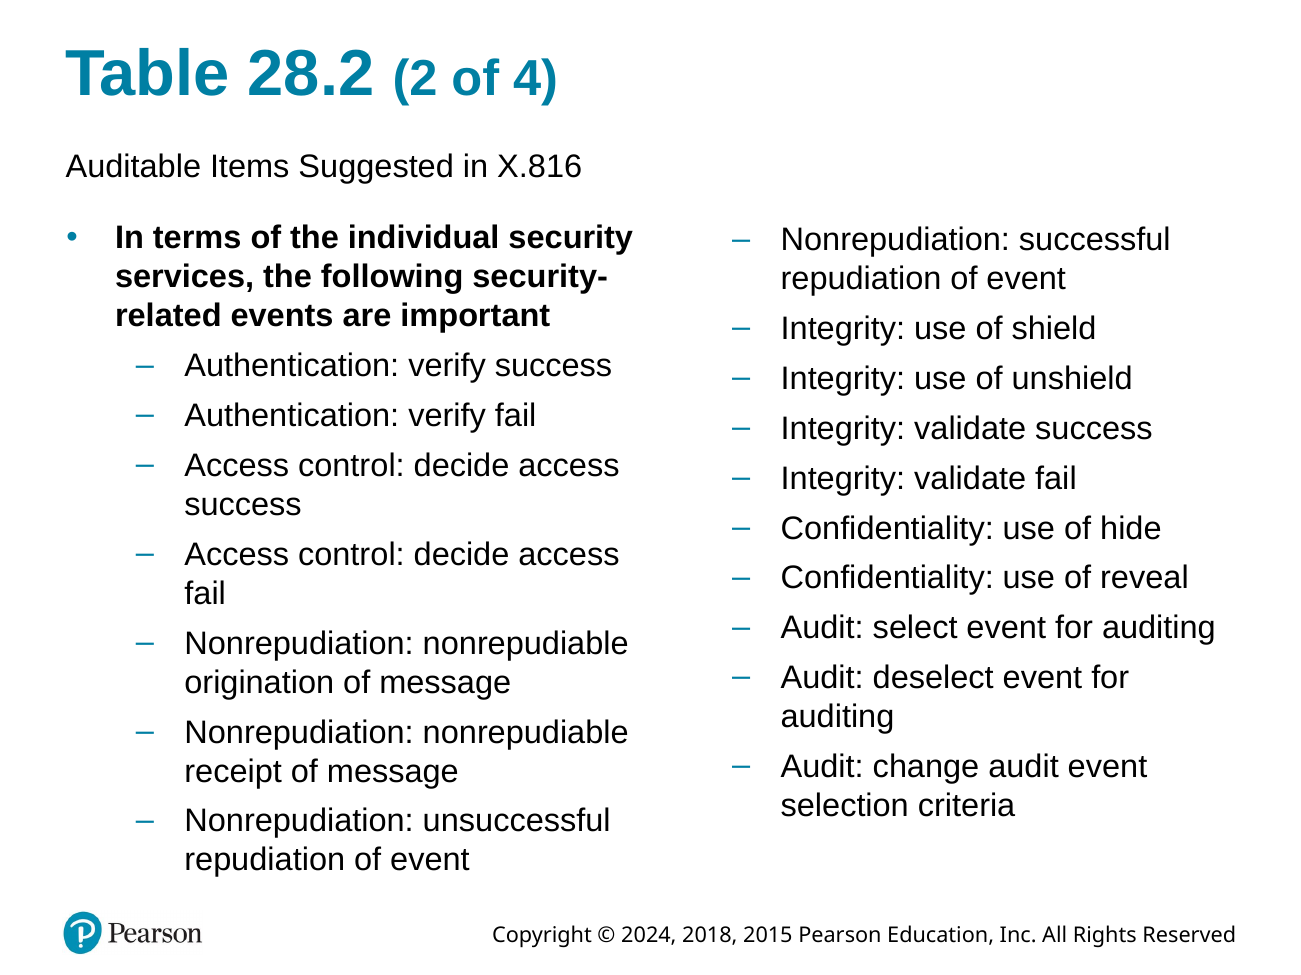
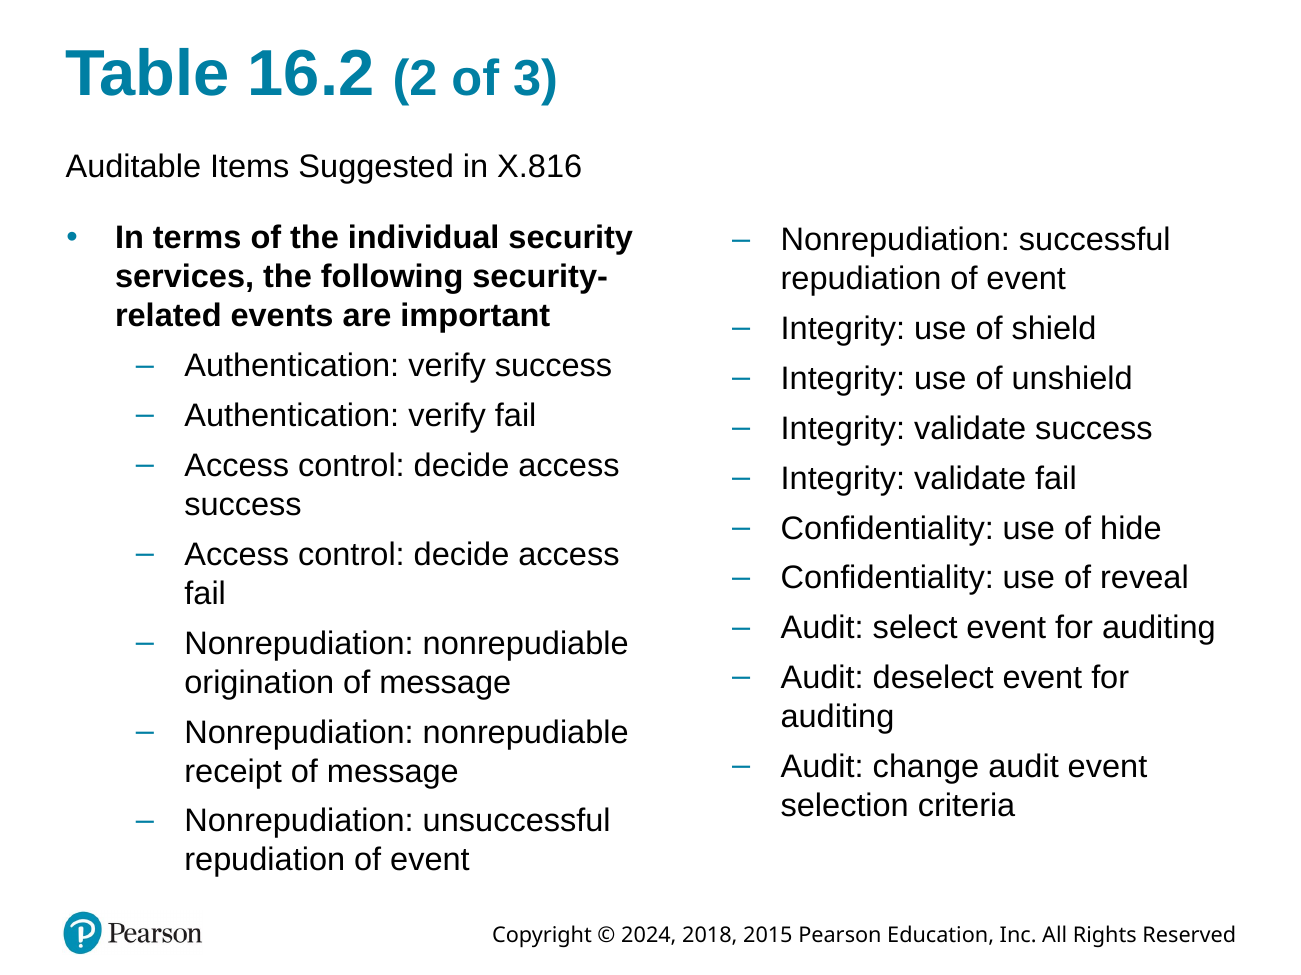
28.2: 28.2 -> 16.2
4: 4 -> 3
